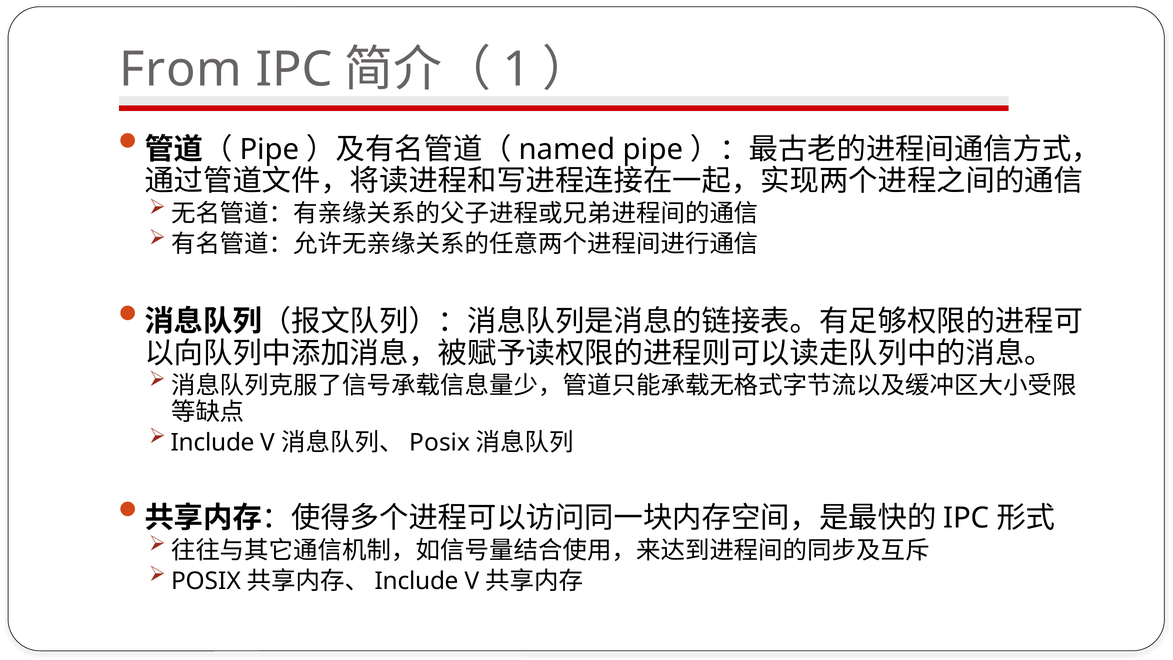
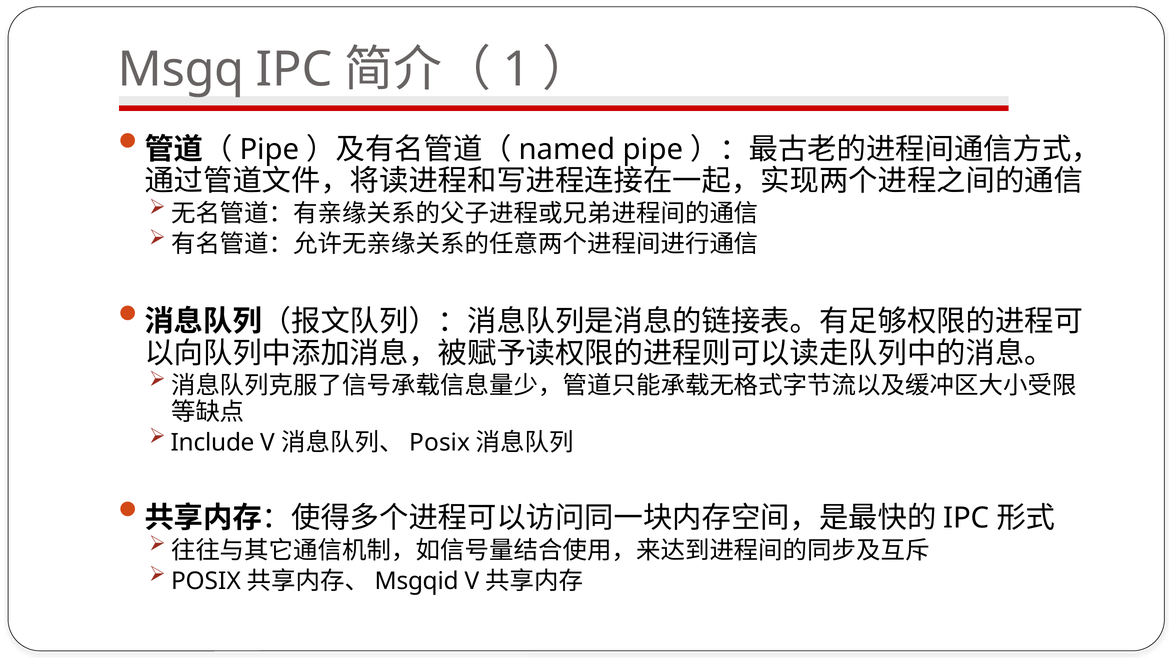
From: From -> Msgq
Include at (417, 581): Include -> Msgqid
